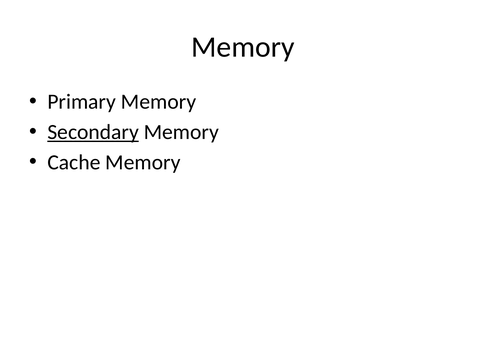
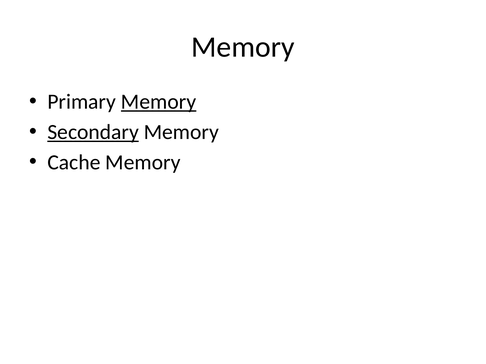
Memory at (159, 102) underline: none -> present
